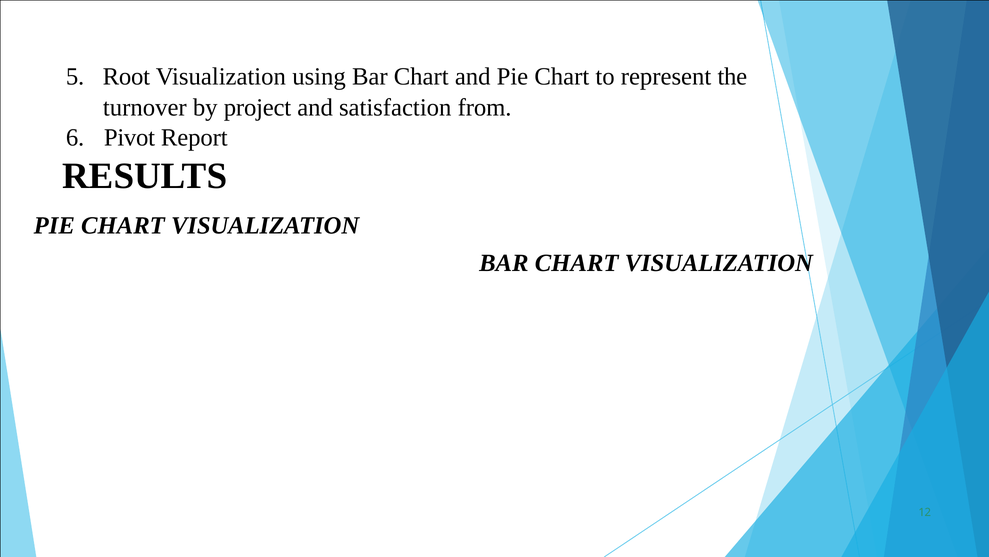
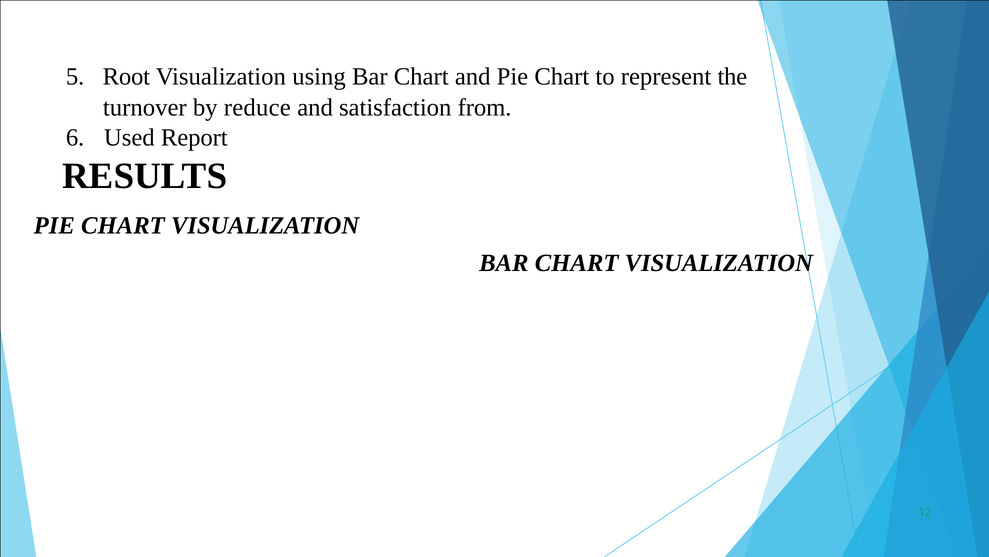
project: project -> reduce
Pivot: Pivot -> Used
